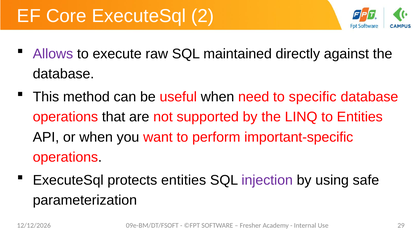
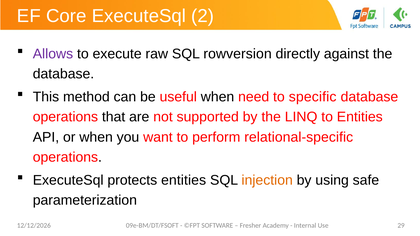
maintained: maintained -> rowversion
important-specific: important-specific -> relational-specific
injection colour: purple -> orange
